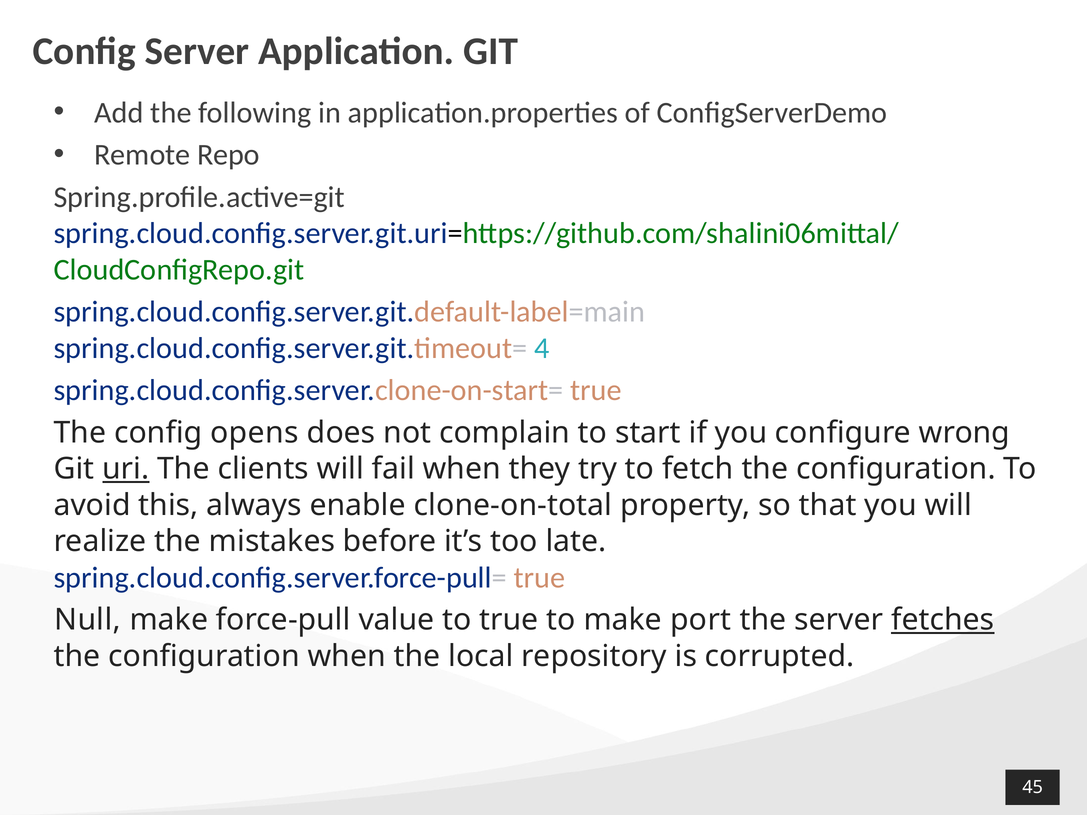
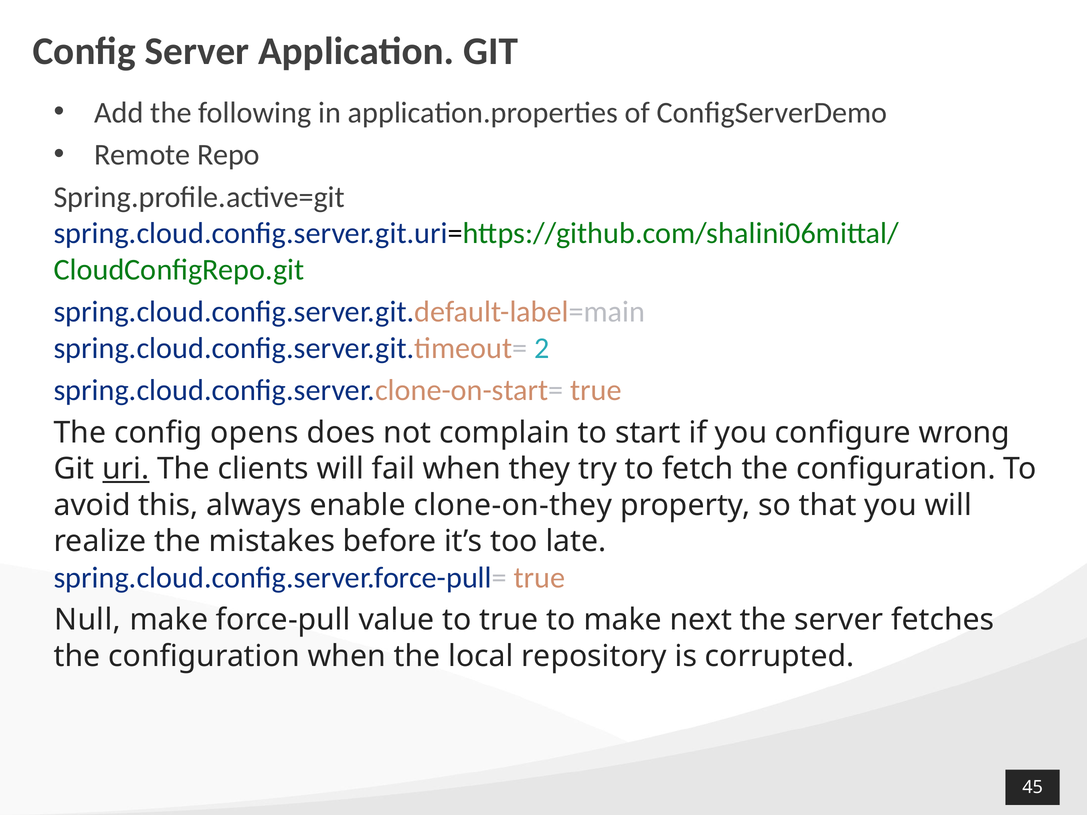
4: 4 -> 2
clone-on-total: clone-on-total -> clone-on-they
port: port -> next
fetches underline: present -> none
